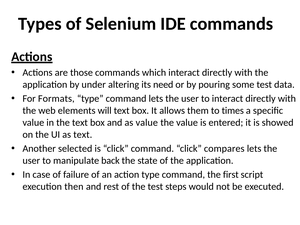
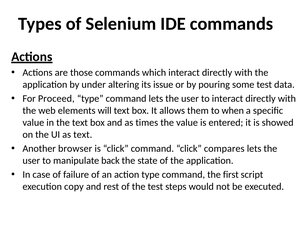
need: need -> issue
Formats: Formats -> Proceed
times: times -> when
as value: value -> times
selected: selected -> browser
then: then -> copy
